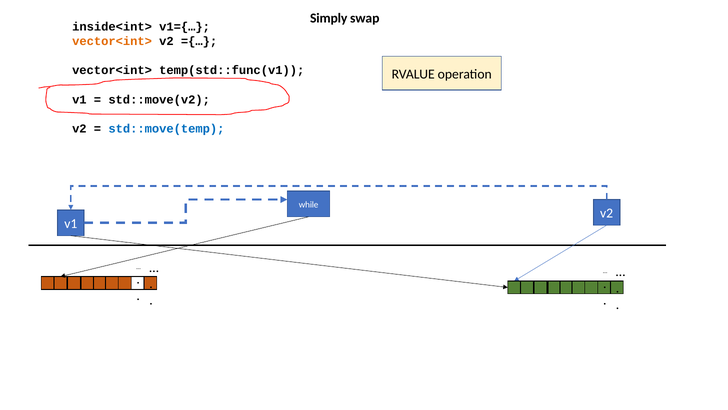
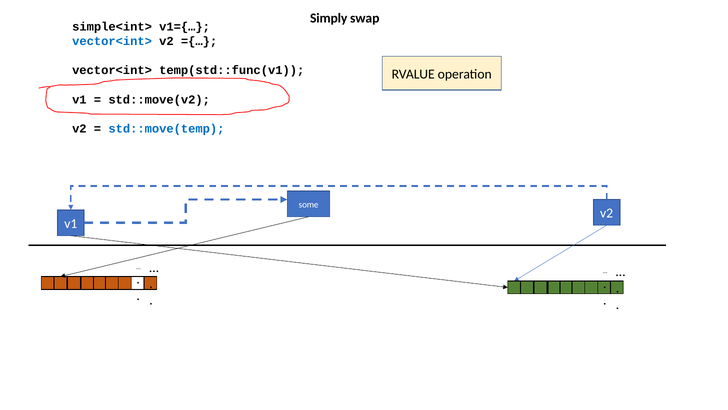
inside<int>: inside<int> -> simple<int>
vector<int> at (112, 41) colour: orange -> blue
while: while -> some
